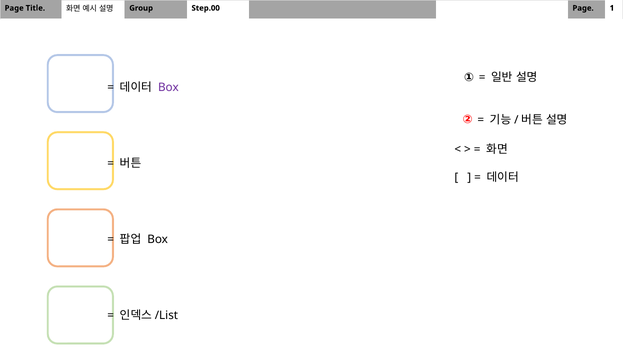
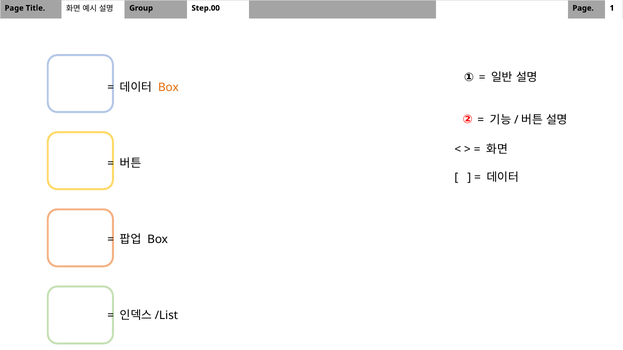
Box at (168, 87) colour: purple -> orange
